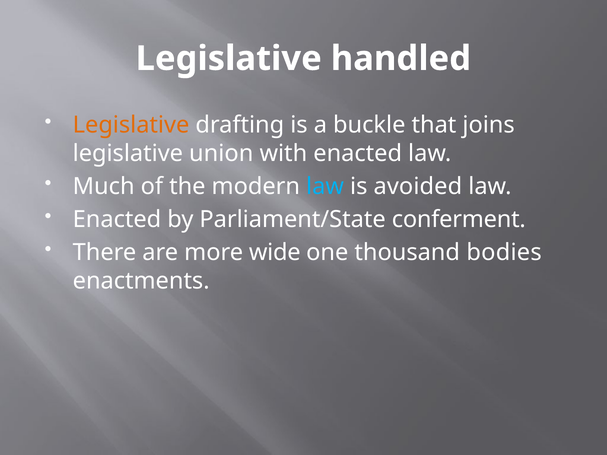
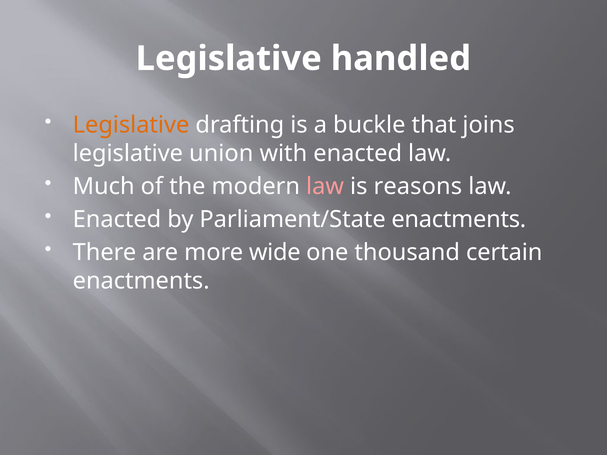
law at (325, 186) colour: light blue -> pink
avoided: avoided -> reasons
Parliament/State conferment: conferment -> enactments
bodies: bodies -> certain
